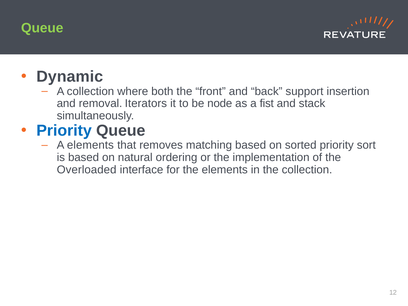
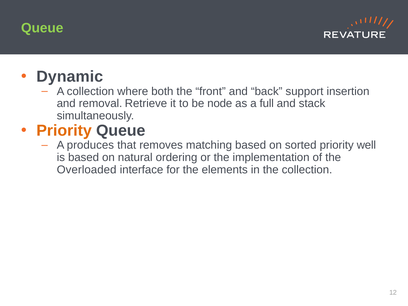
Iterators: Iterators -> Retrieve
fist: fist -> full
Priority at (64, 130) colour: blue -> orange
A elements: elements -> produces
sort: sort -> well
